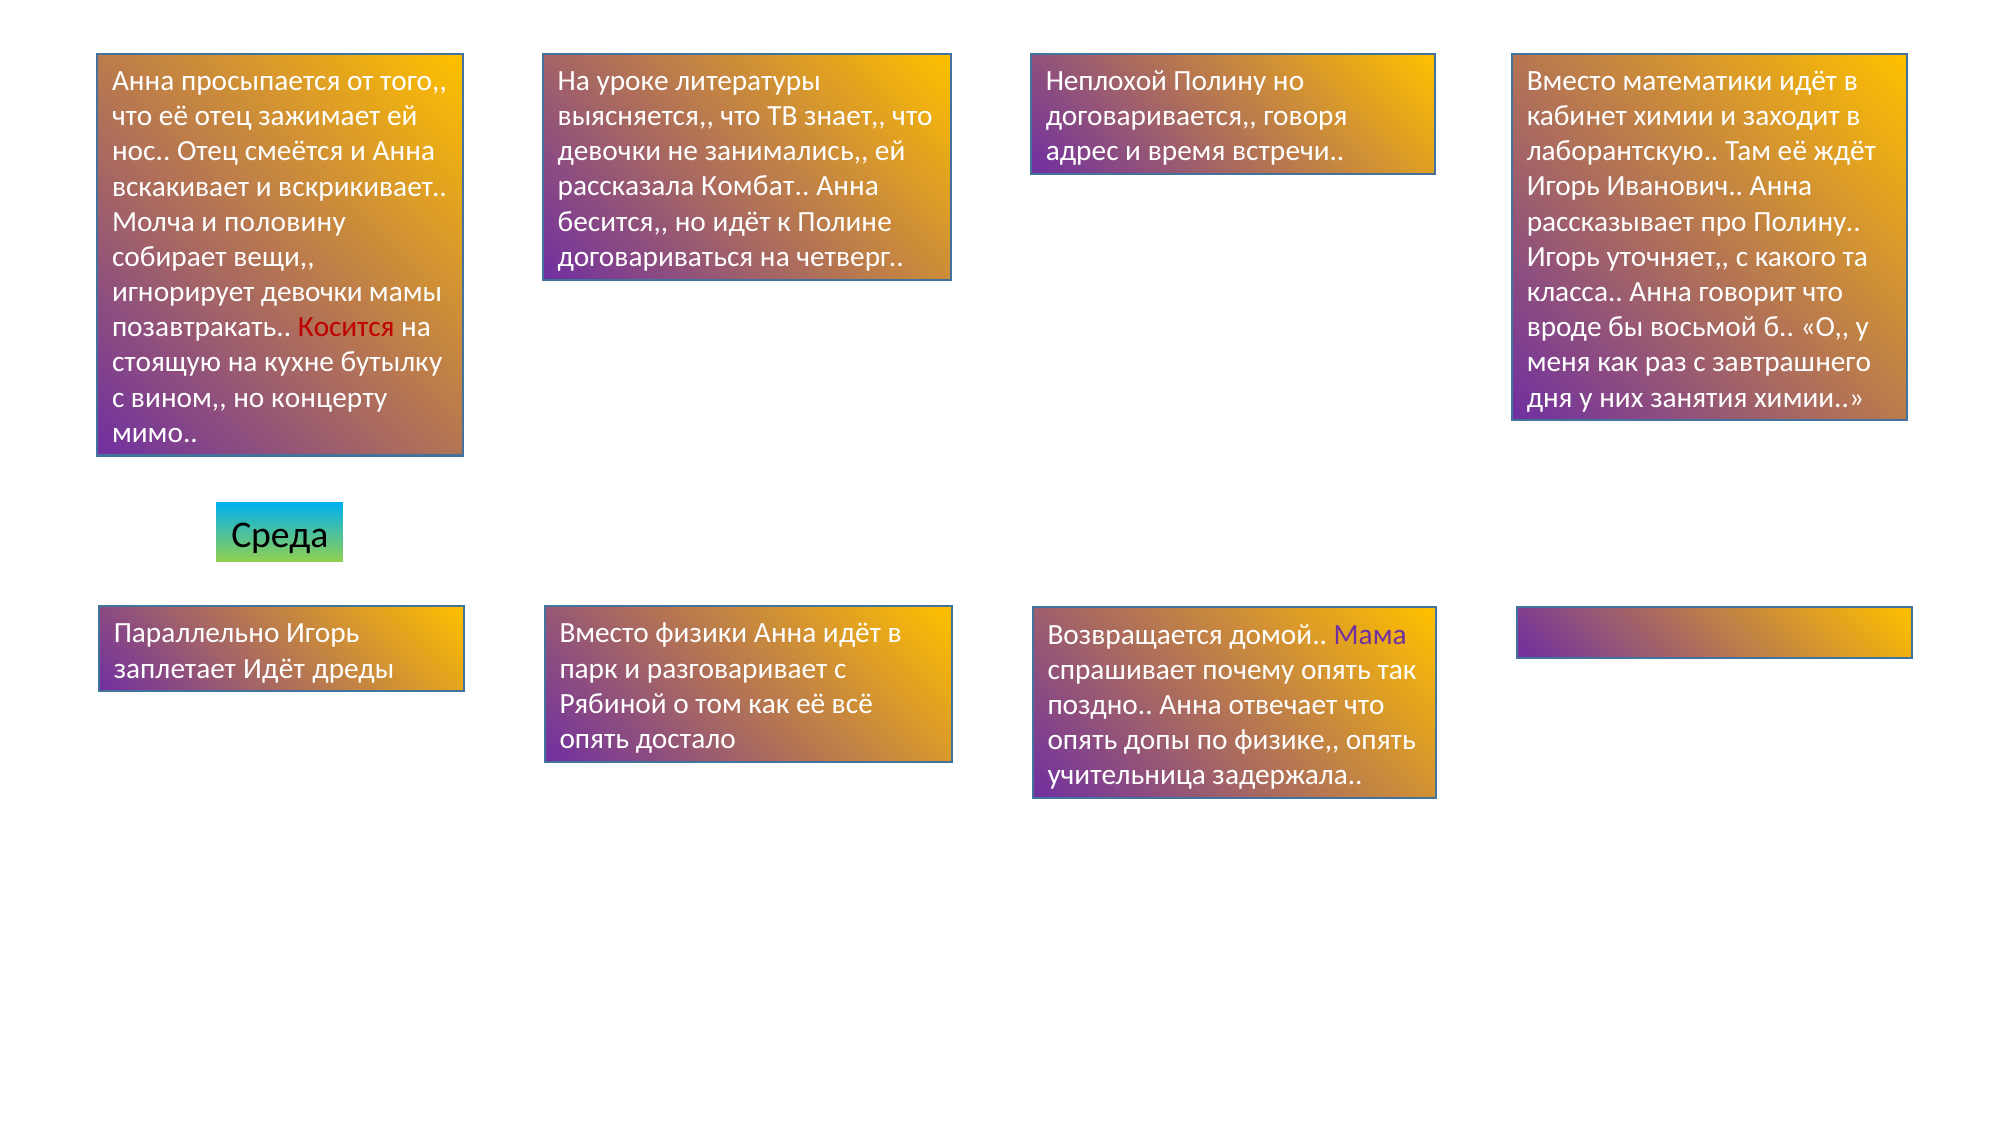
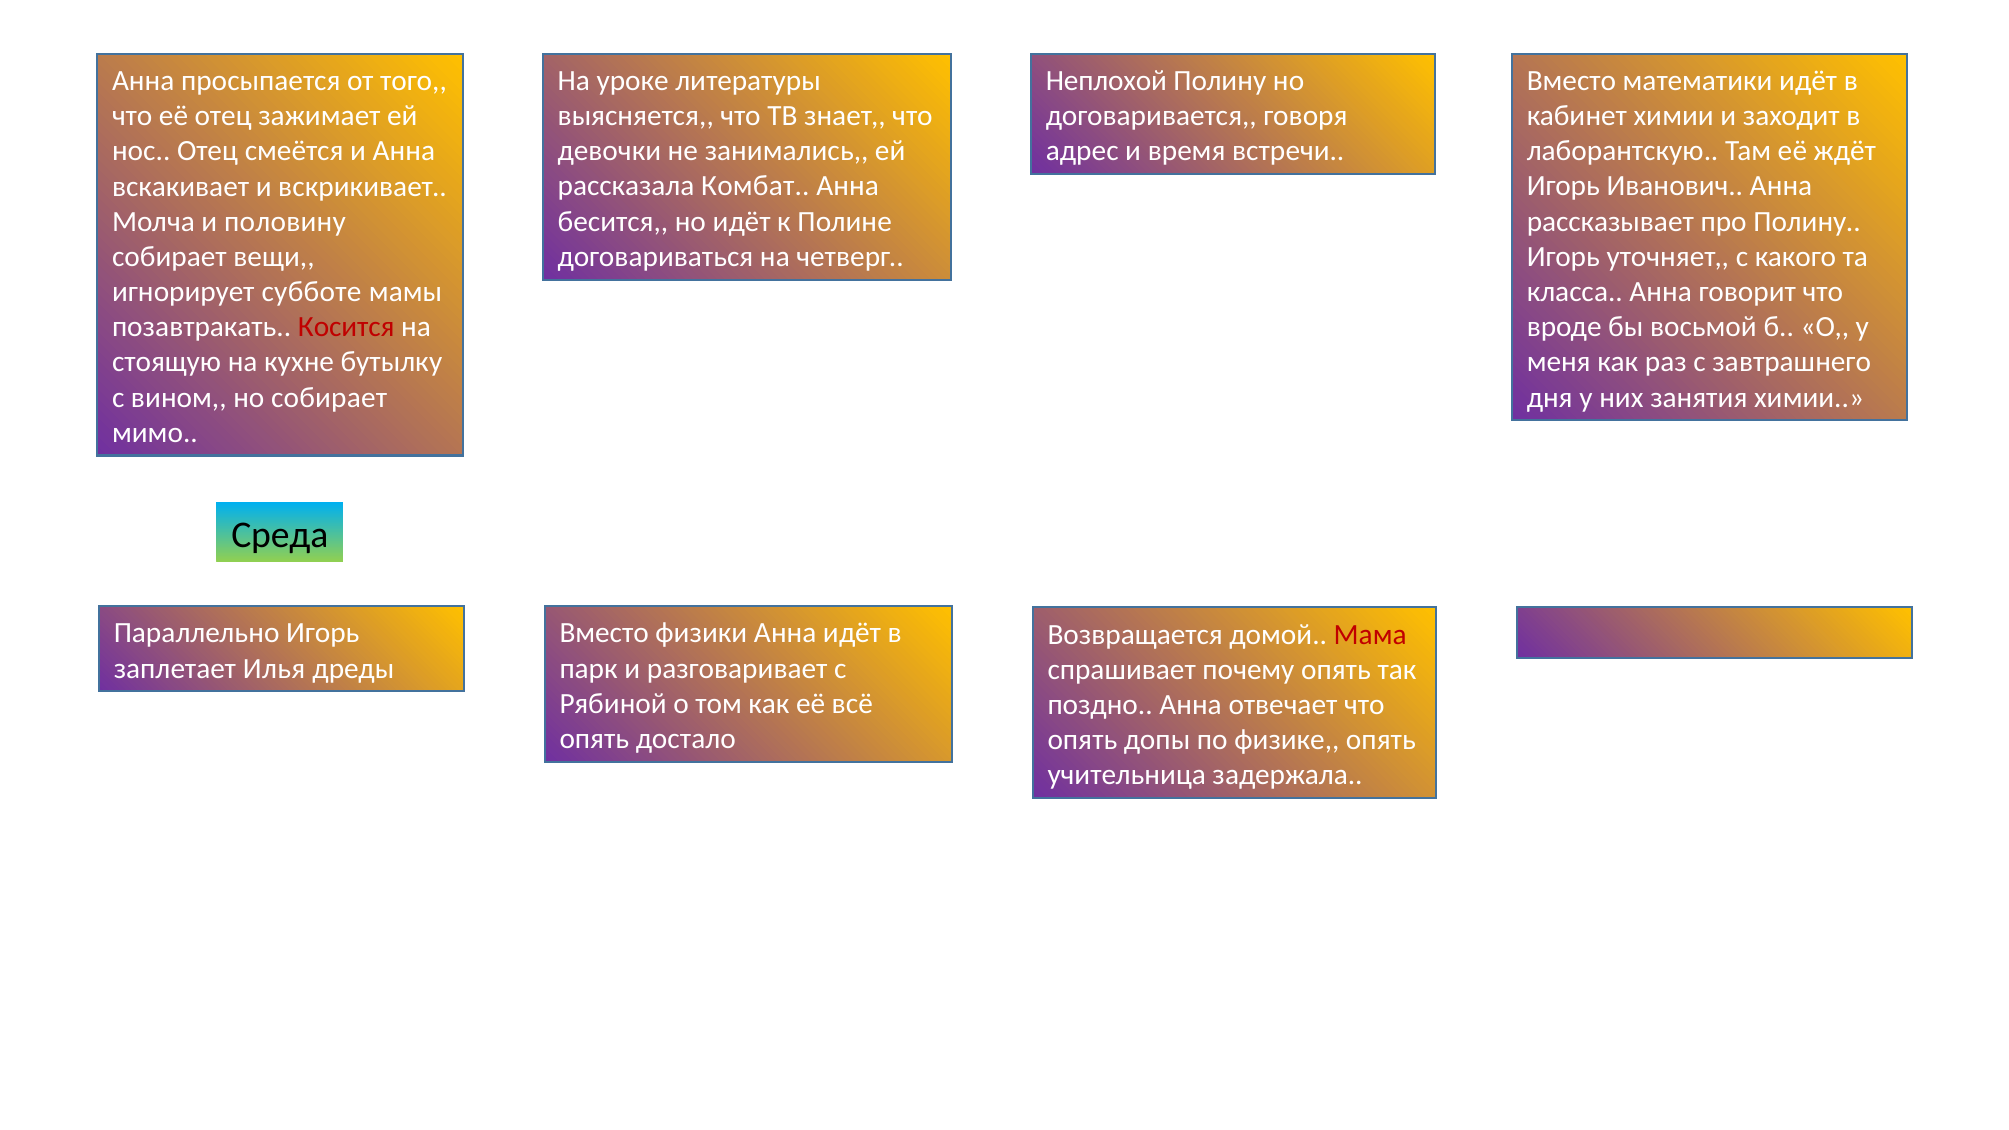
игнорирует девочки: девочки -> субботе
но концерту: концерту -> собирает
Мама colour: purple -> red
заплетает Идёт: Идёт -> Илья
